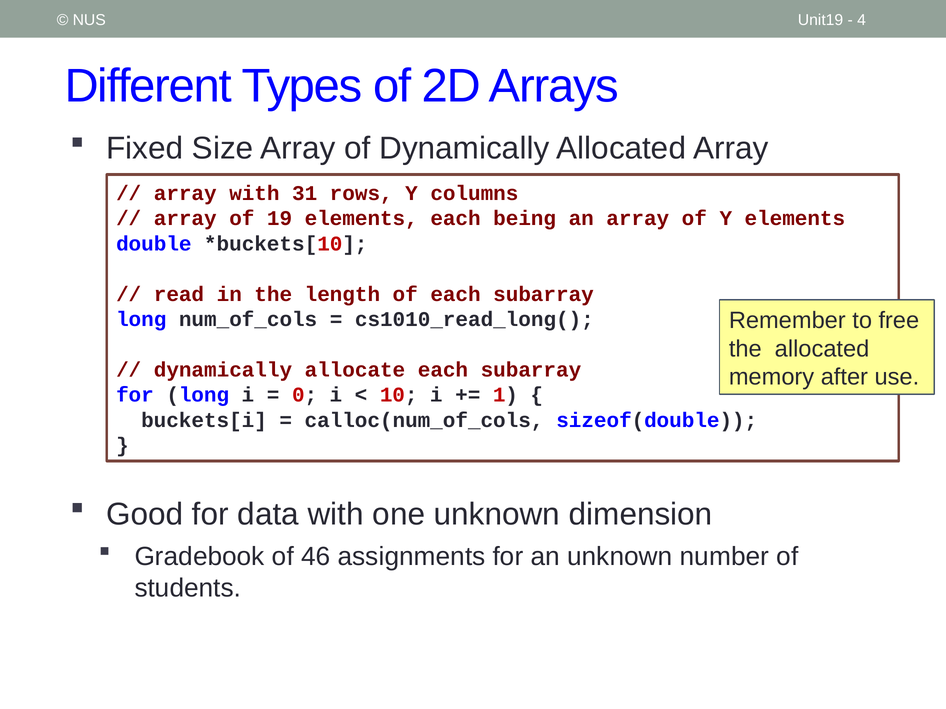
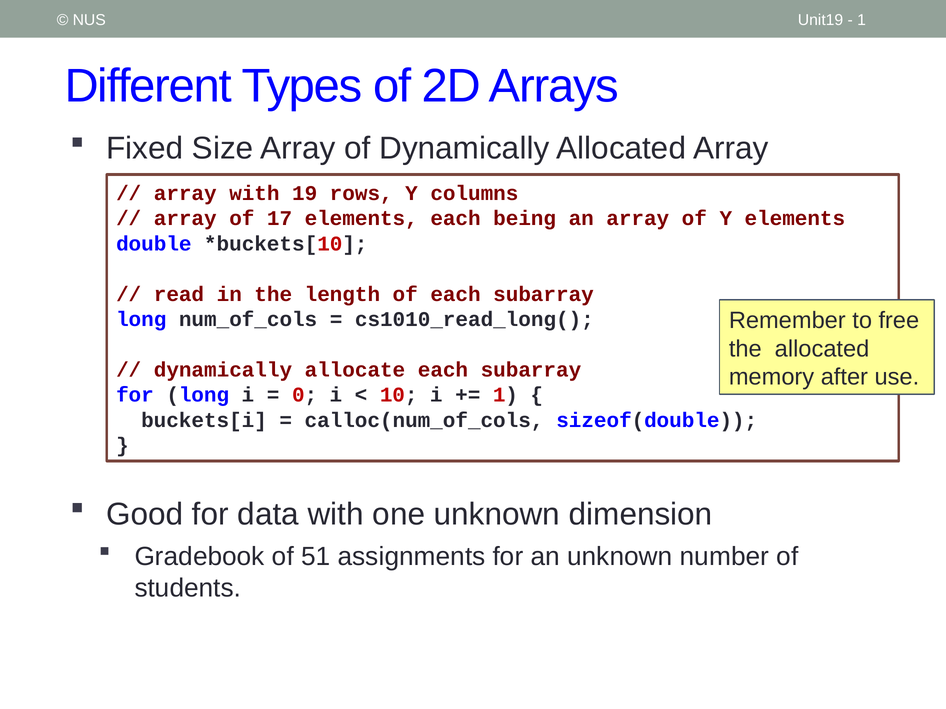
4 at (862, 20): 4 -> 1
31: 31 -> 19
19: 19 -> 17
46: 46 -> 51
